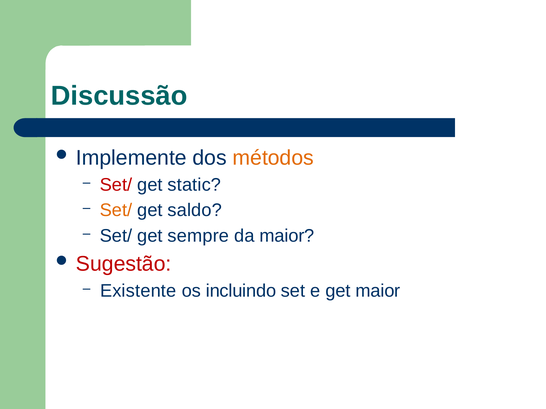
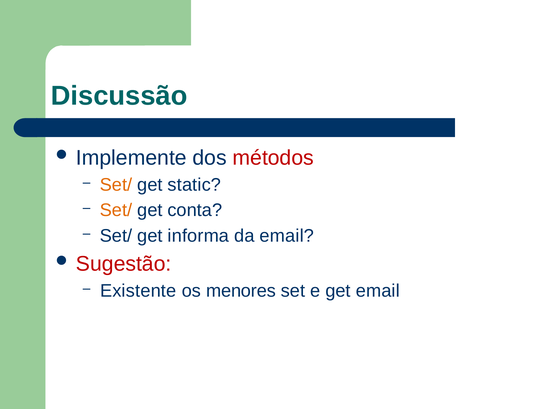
métodos colour: orange -> red
Set/ at (116, 185) colour: red -> orange
saldo: saldo -> conta
sempre: sempre -> informa
da maior: maior -> email
incluindo: incluindo -> menores
get maior: maior -> email
